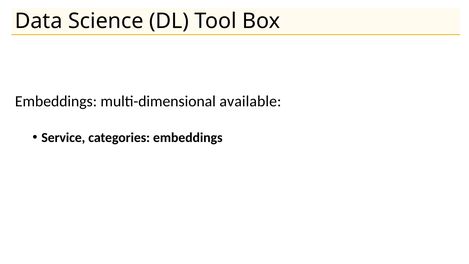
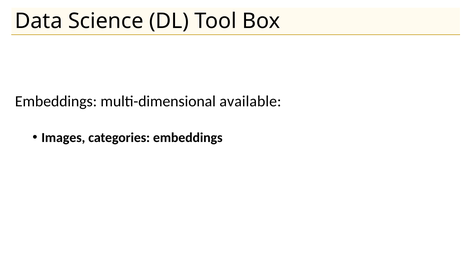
Service: Service -> Images
